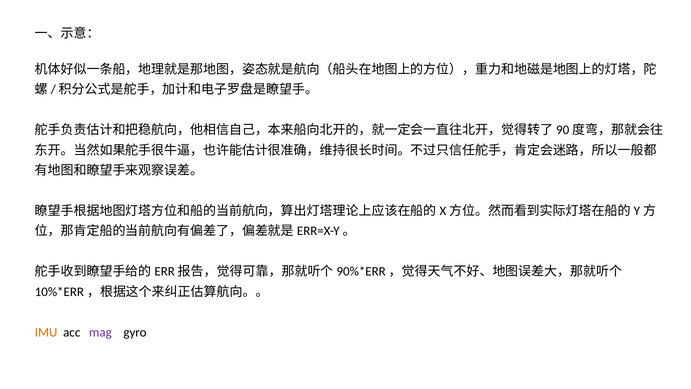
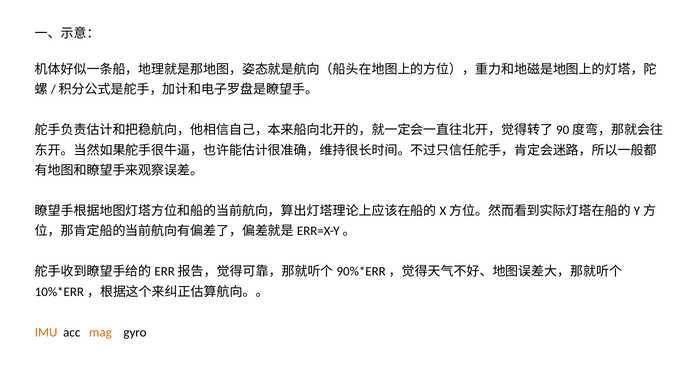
mag colour: purple -> orange
